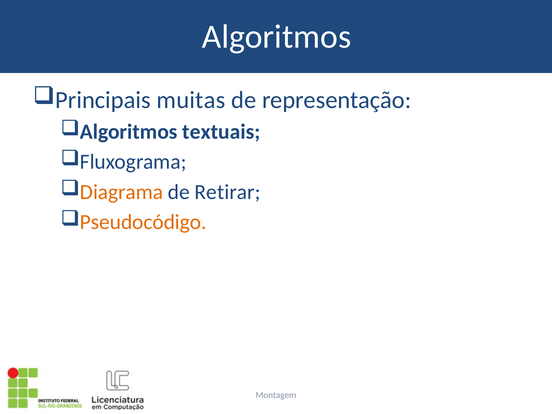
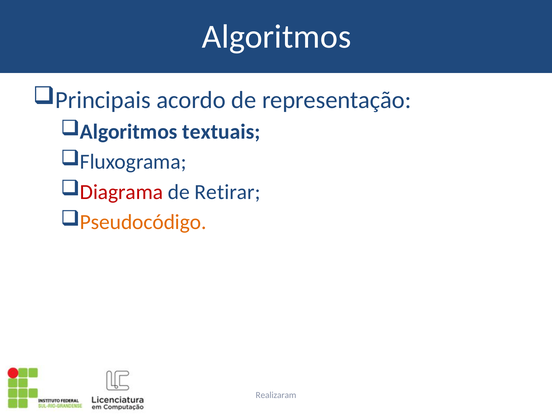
muitas: muitas -> acordo
Diagrama colour: orange -> red
Montagem: Montagem -> Realizaram
